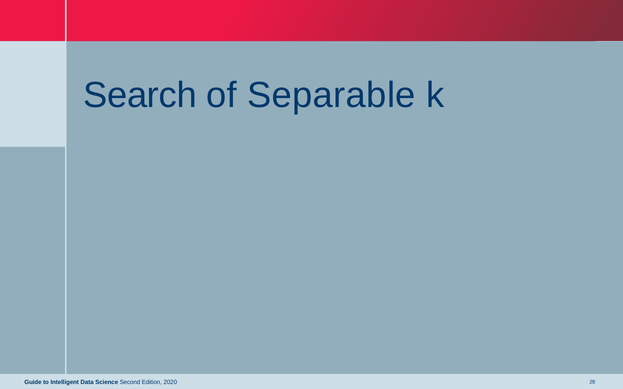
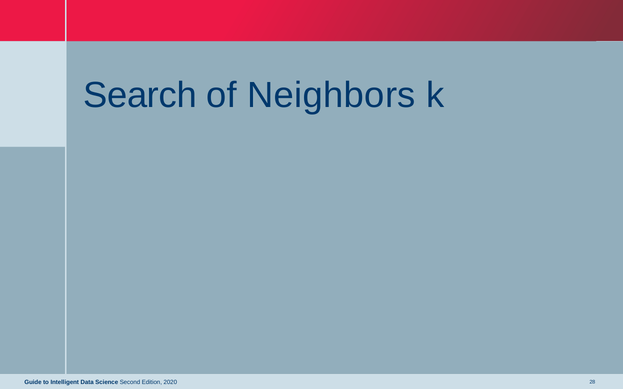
Separable: Separable -> Neighbors
